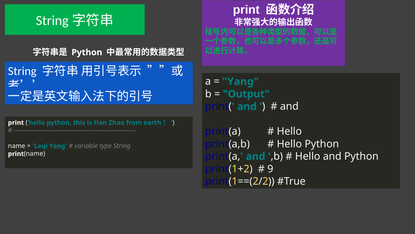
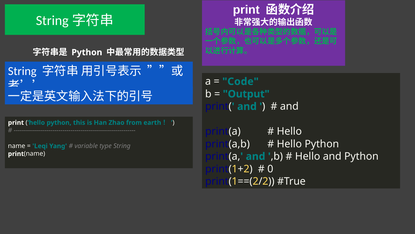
Yang at (240, 81): Yang -> Code
9: 9 -> 0
